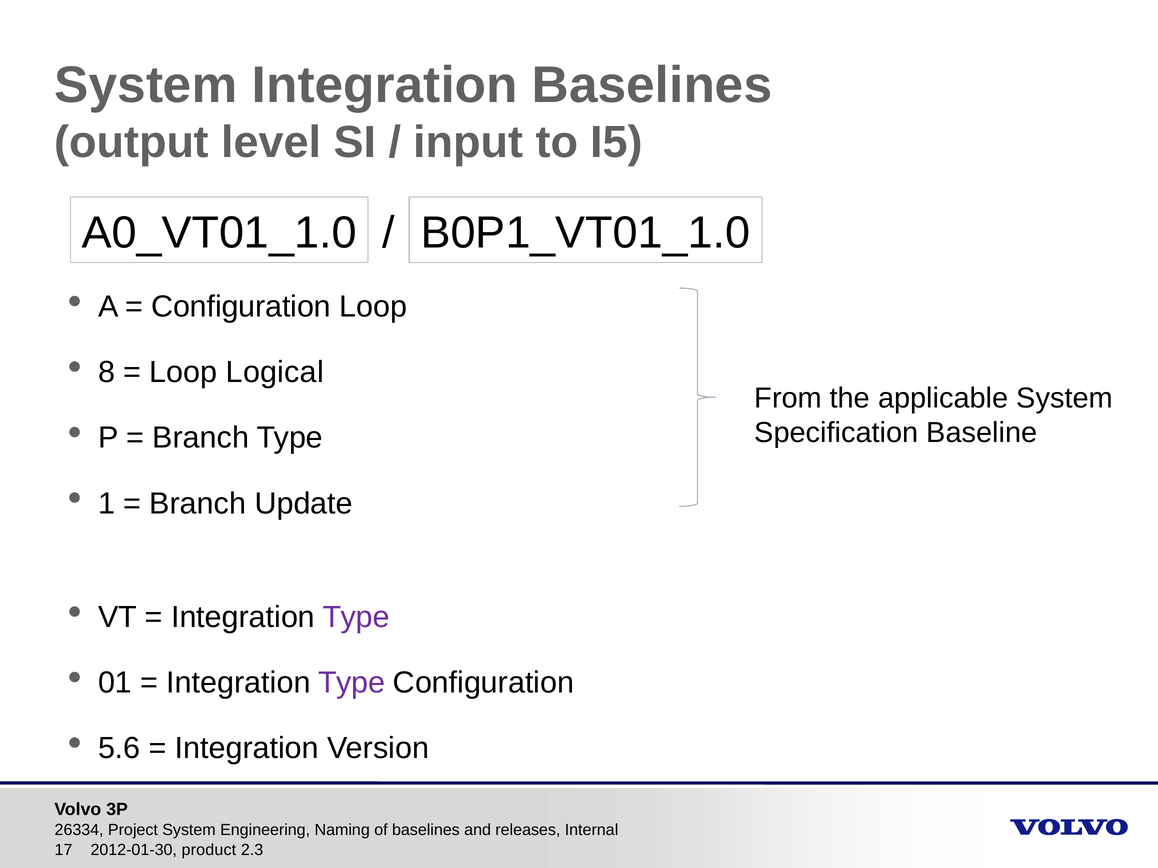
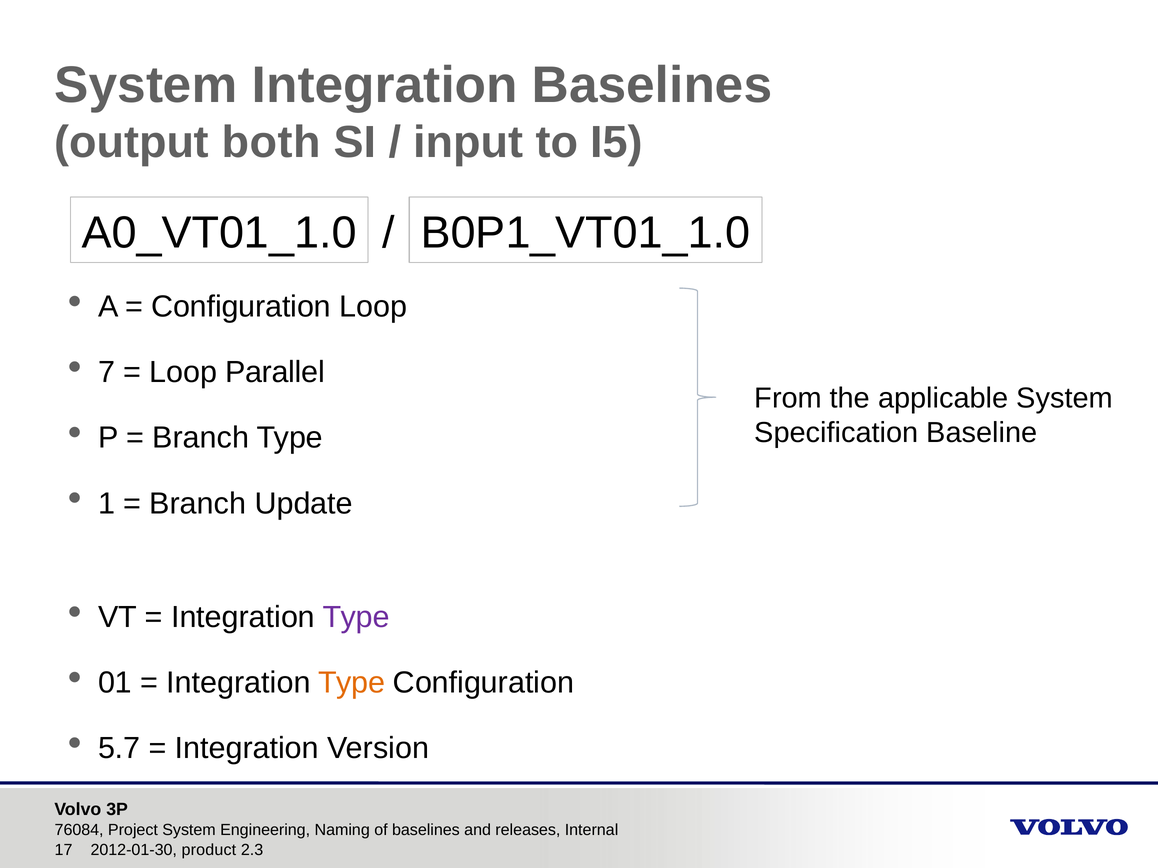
level: level -> both
8: 8 -> 7
Logical: Logical -> Parallel
Type at (352, 683) colour: purple -> orange
5.6: 5.6 -> 5.7
26334: 26334 -> 76084
